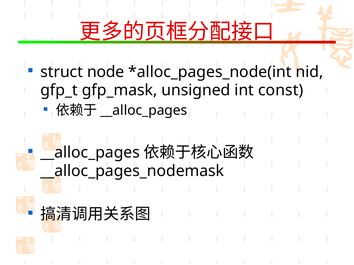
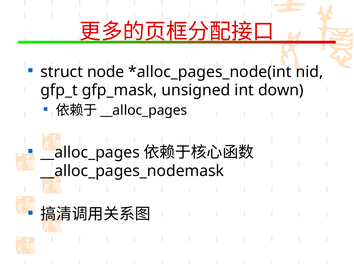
const: const -> down
